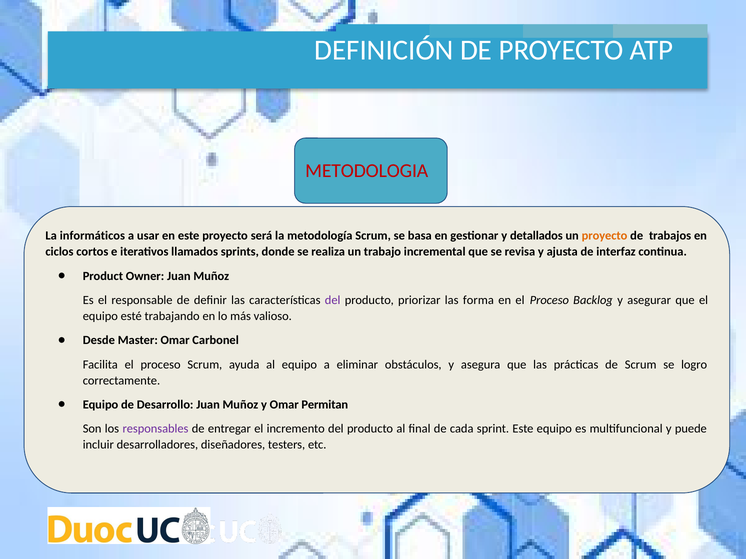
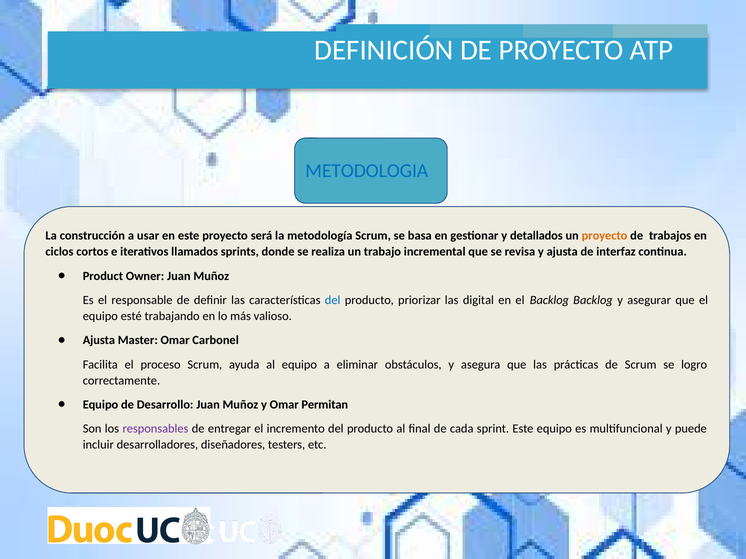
METODOLOGIA colour: red -> blue
informáticos: informáticos -> construcción
del at (333, 300) colour: purple -> blue
forma: forma -> digital
en el Proceso: Proceso -> Backlog
Desde at (99, 341): Desde -> Ajusta
